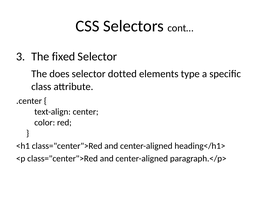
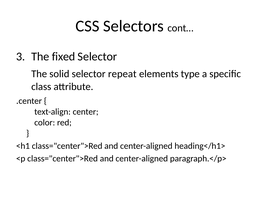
does: does -> solid
dotted: dotted -> repeat
